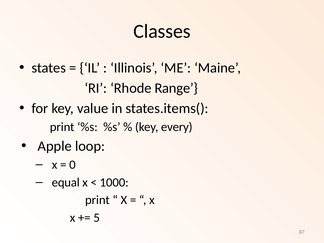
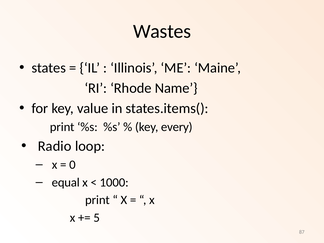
Classes: Classes -> Wastes
Range: Range -> Name
Apple: Apple -> Radio
